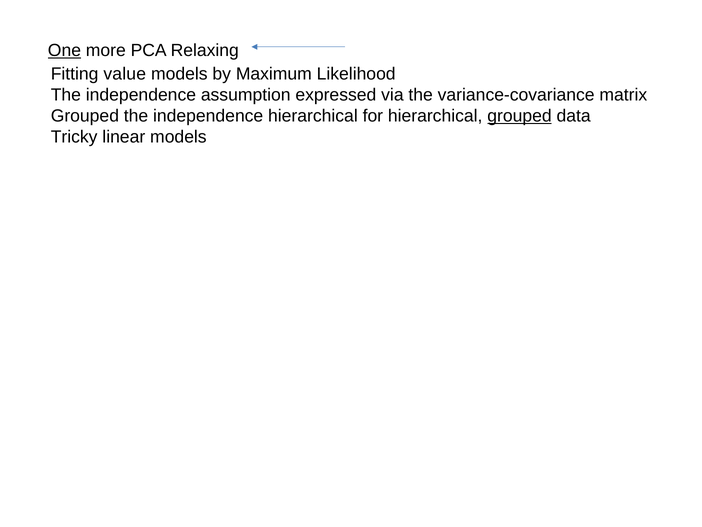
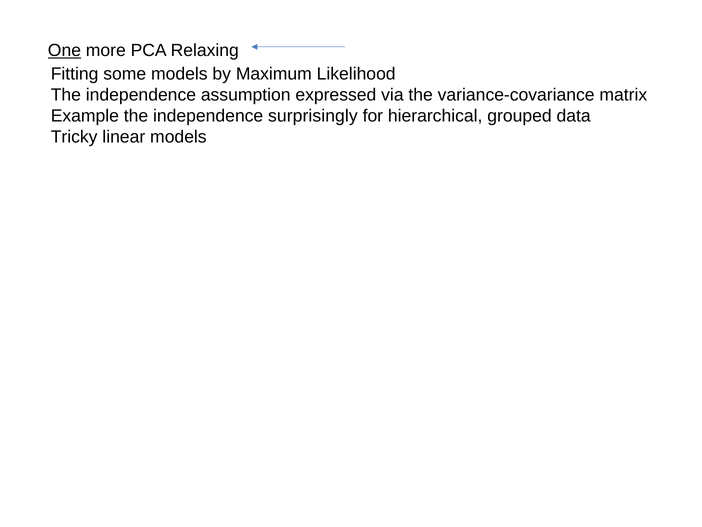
value: value -> some
Grouped at (85, 116): Grouped -> Example
independence hierarchical: hierarchical -> surprisingly
grouped at (519, 116) underline: present -> none
